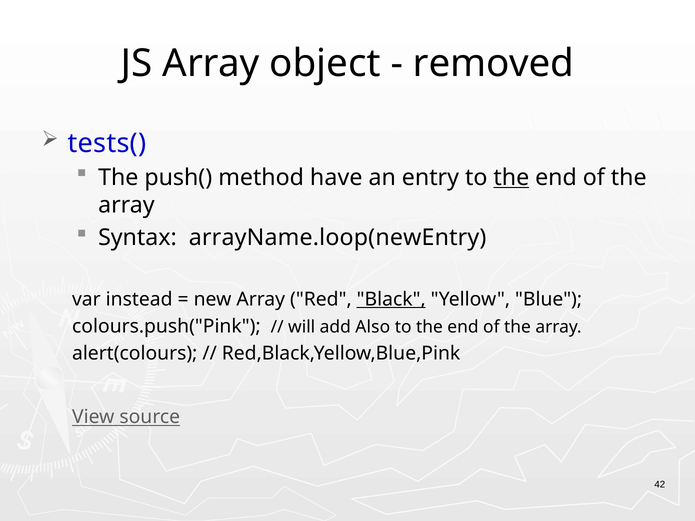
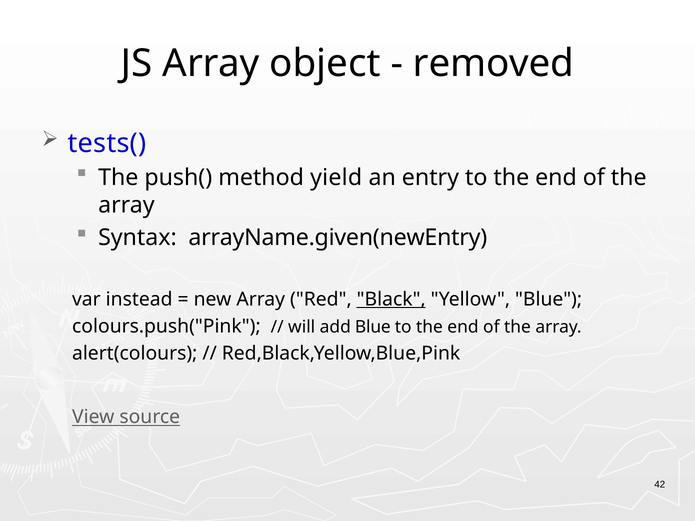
have: have -> yield
the at (511, 178) underline: present -> none
arrayName.loop(newEntry: arrayName.loop(newEntry -> arrayName.given(newEntry
add Also: Also -> Blue
